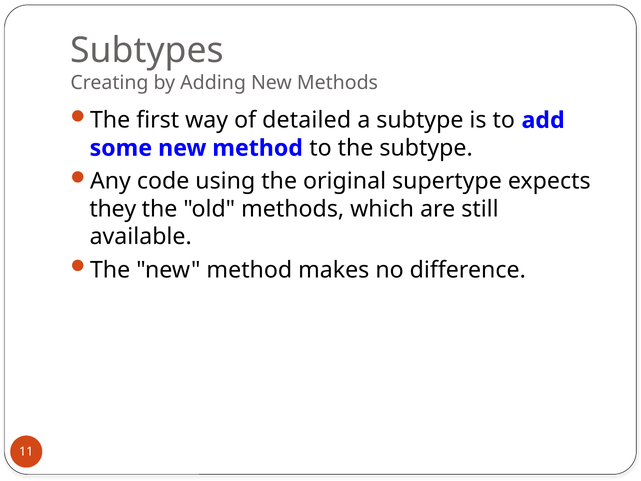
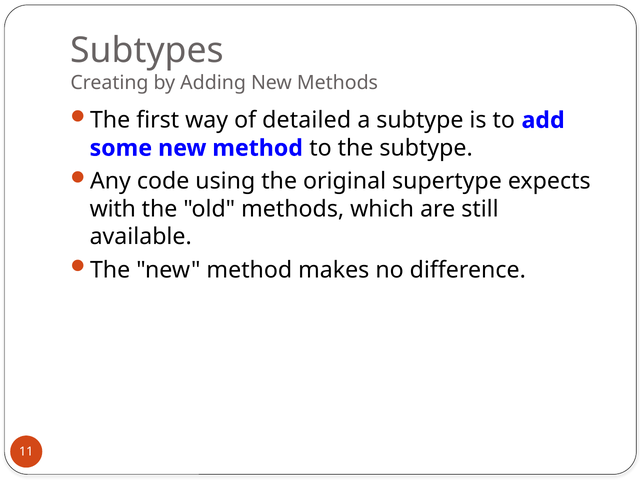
they: they -> with
